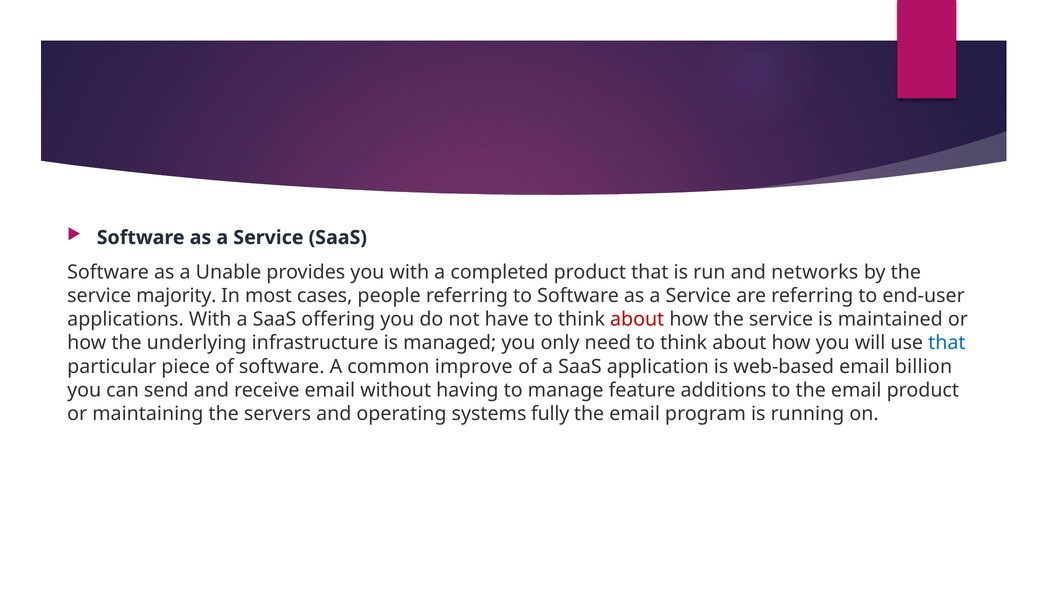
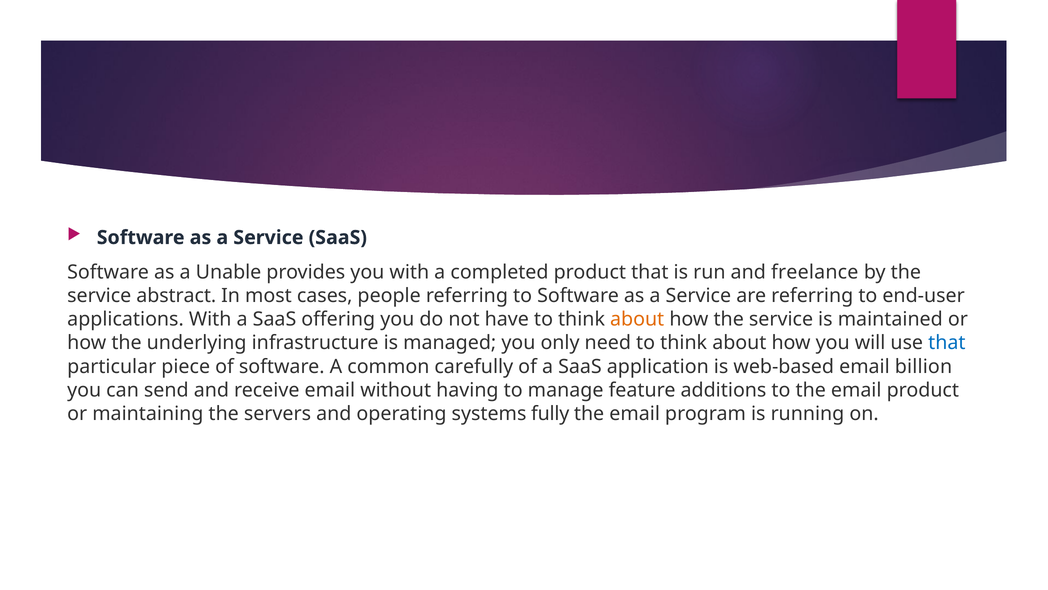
networks: networks -> freelance
majority: majority -> abstract
about at (637, 319) colour: red -> orange
improve: improve -> carefully
